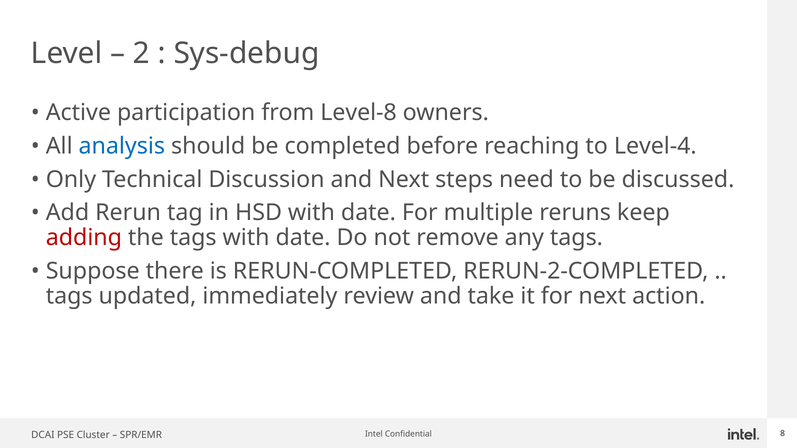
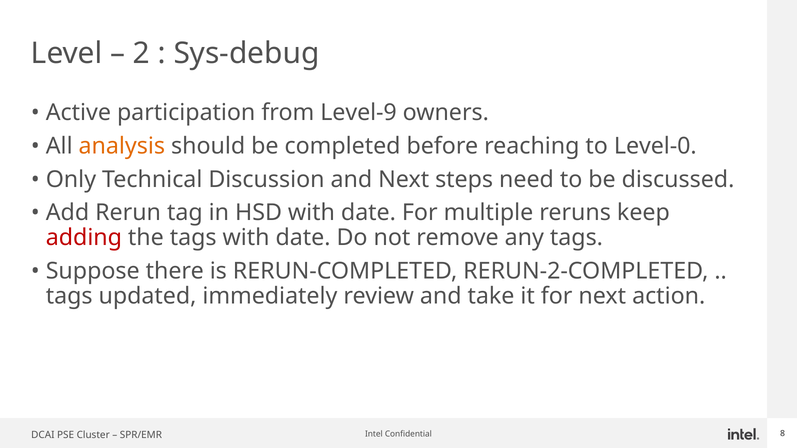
Level-8: Level-8 -> Level-9
analysis colour: blue -> orange
Level-4: Level-4 -> Level-0
